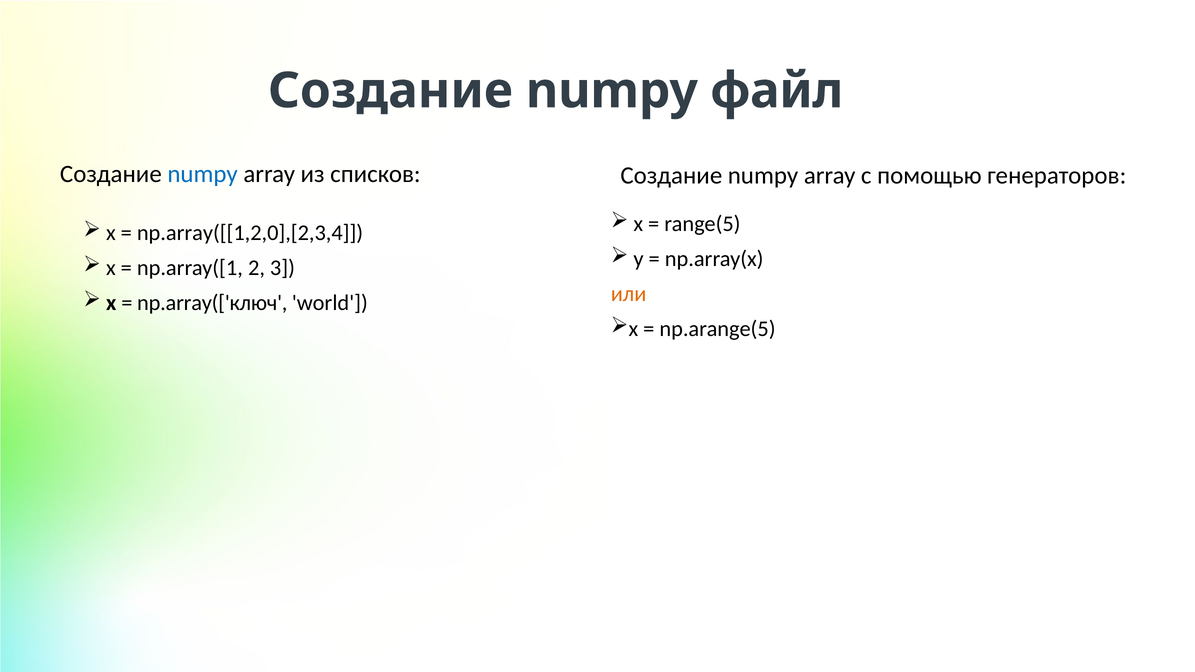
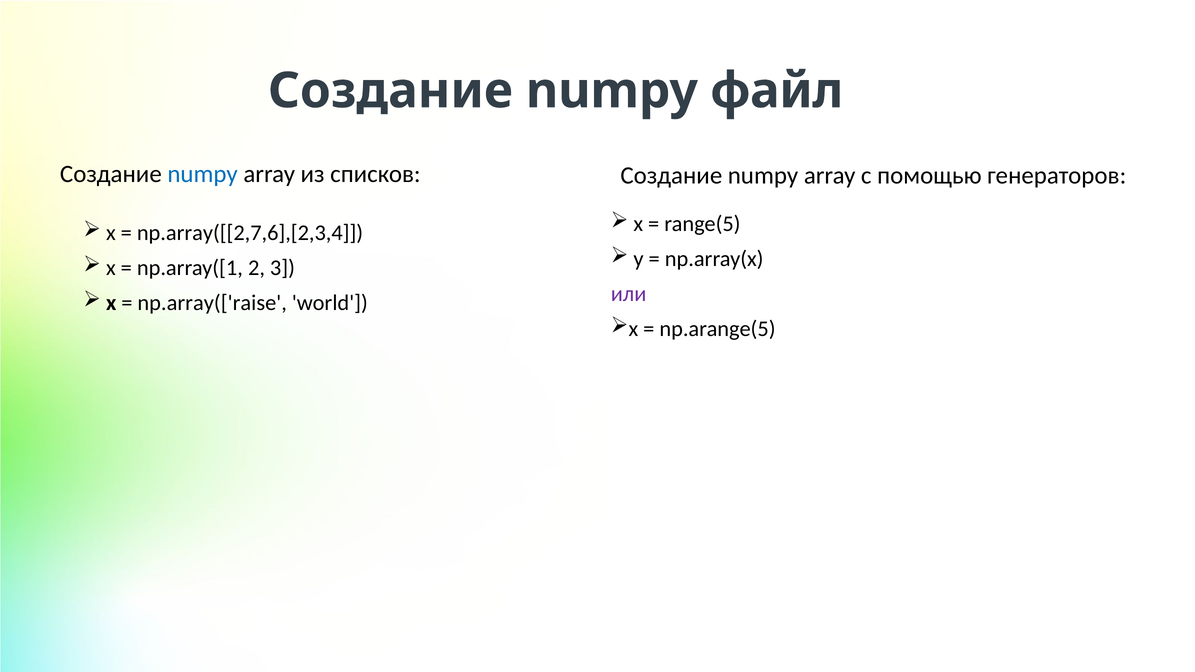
np.array([[1,2,0],[2,3,4: np.array([[1,2,0],[2,3,4 -> np.array([[2,7,6],[2,3,4
или colour: orange -> purple
np.array(['ключ: np.array(['ключ -> np.array(['raise
